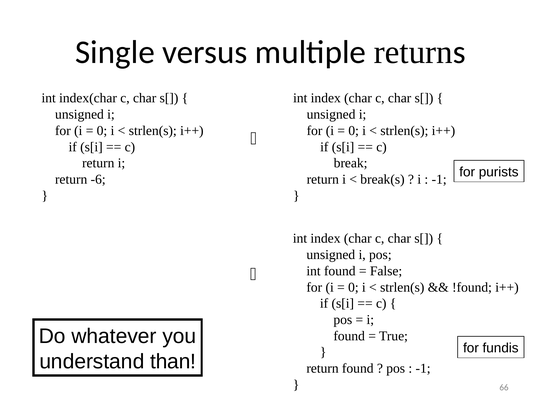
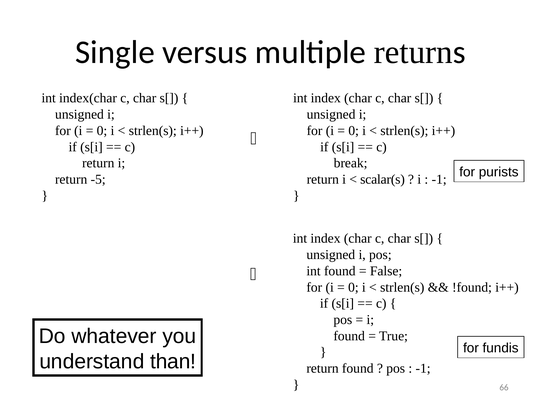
-6: -6 -> -5
break(s: break(s -> scalar(s
